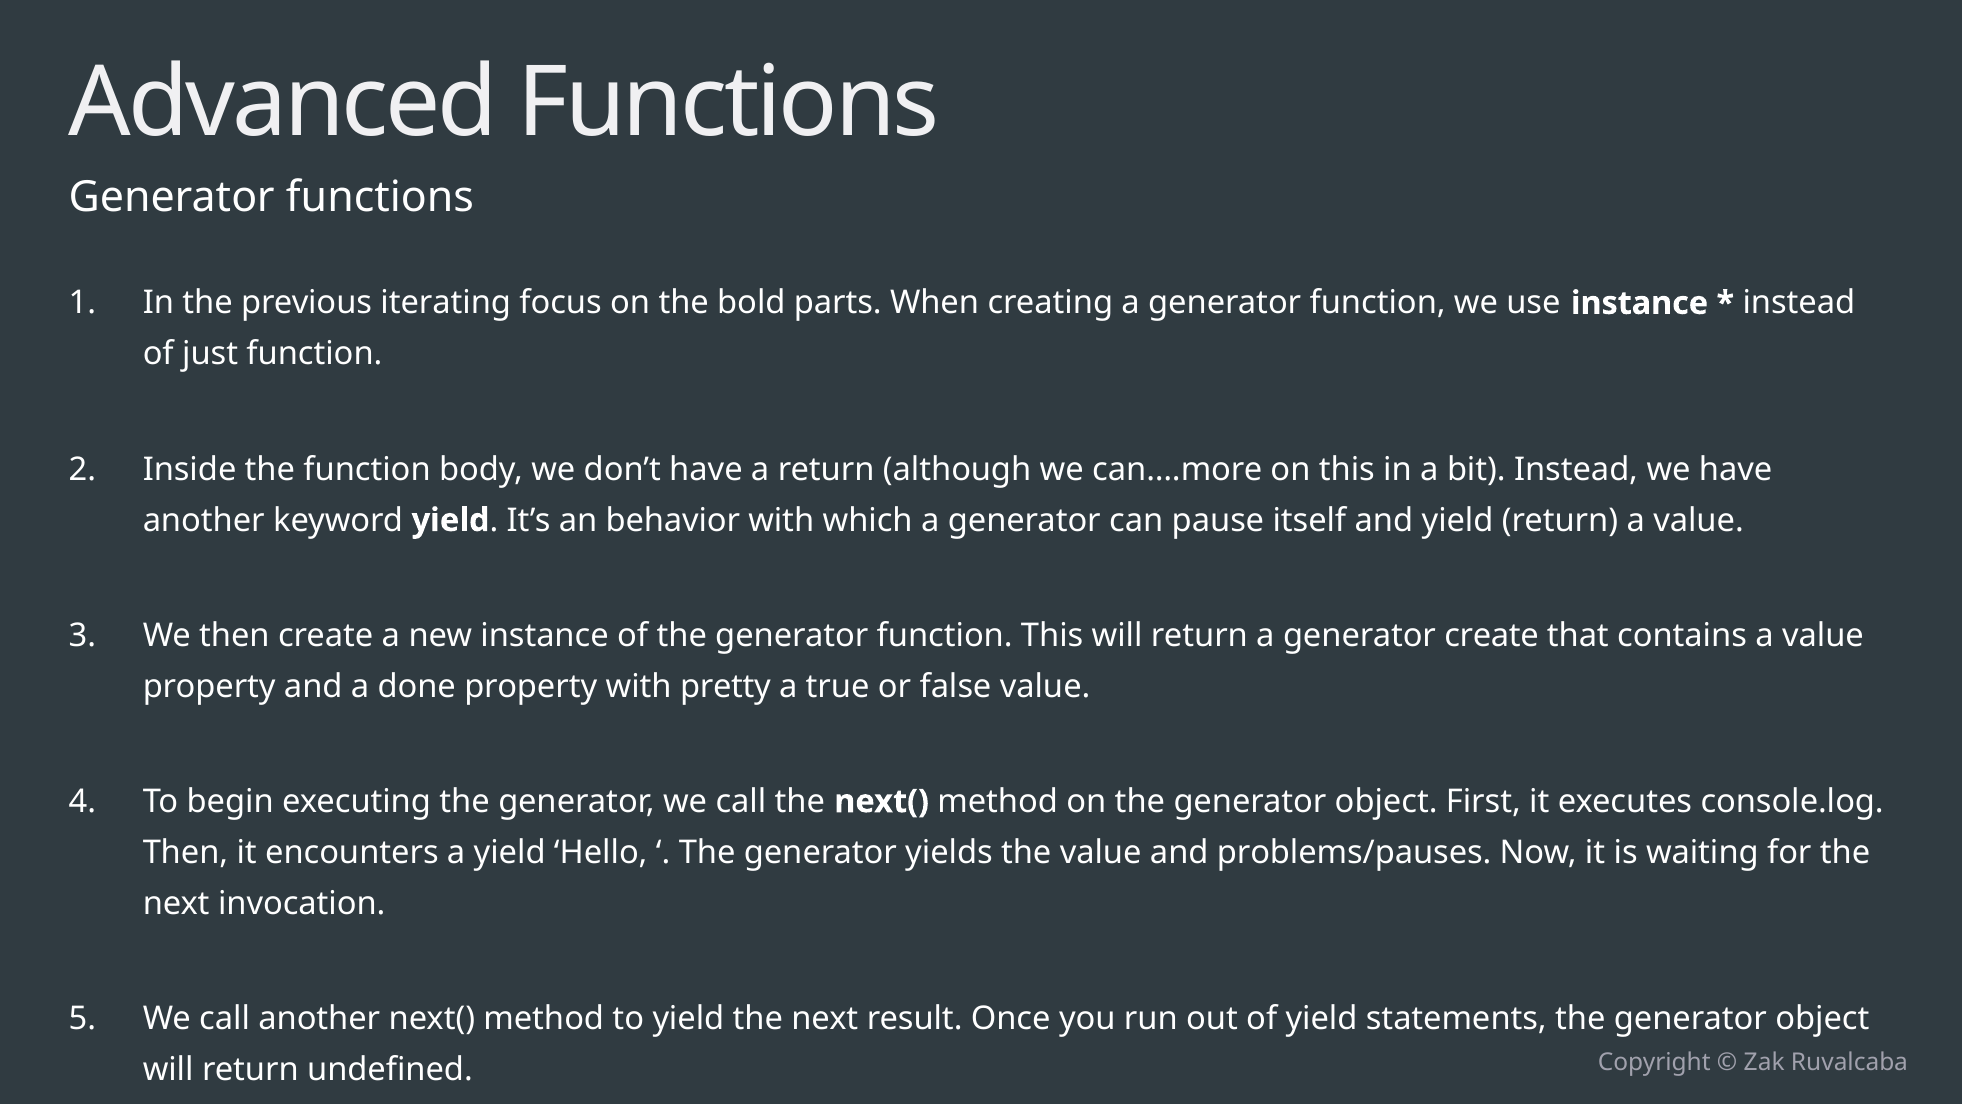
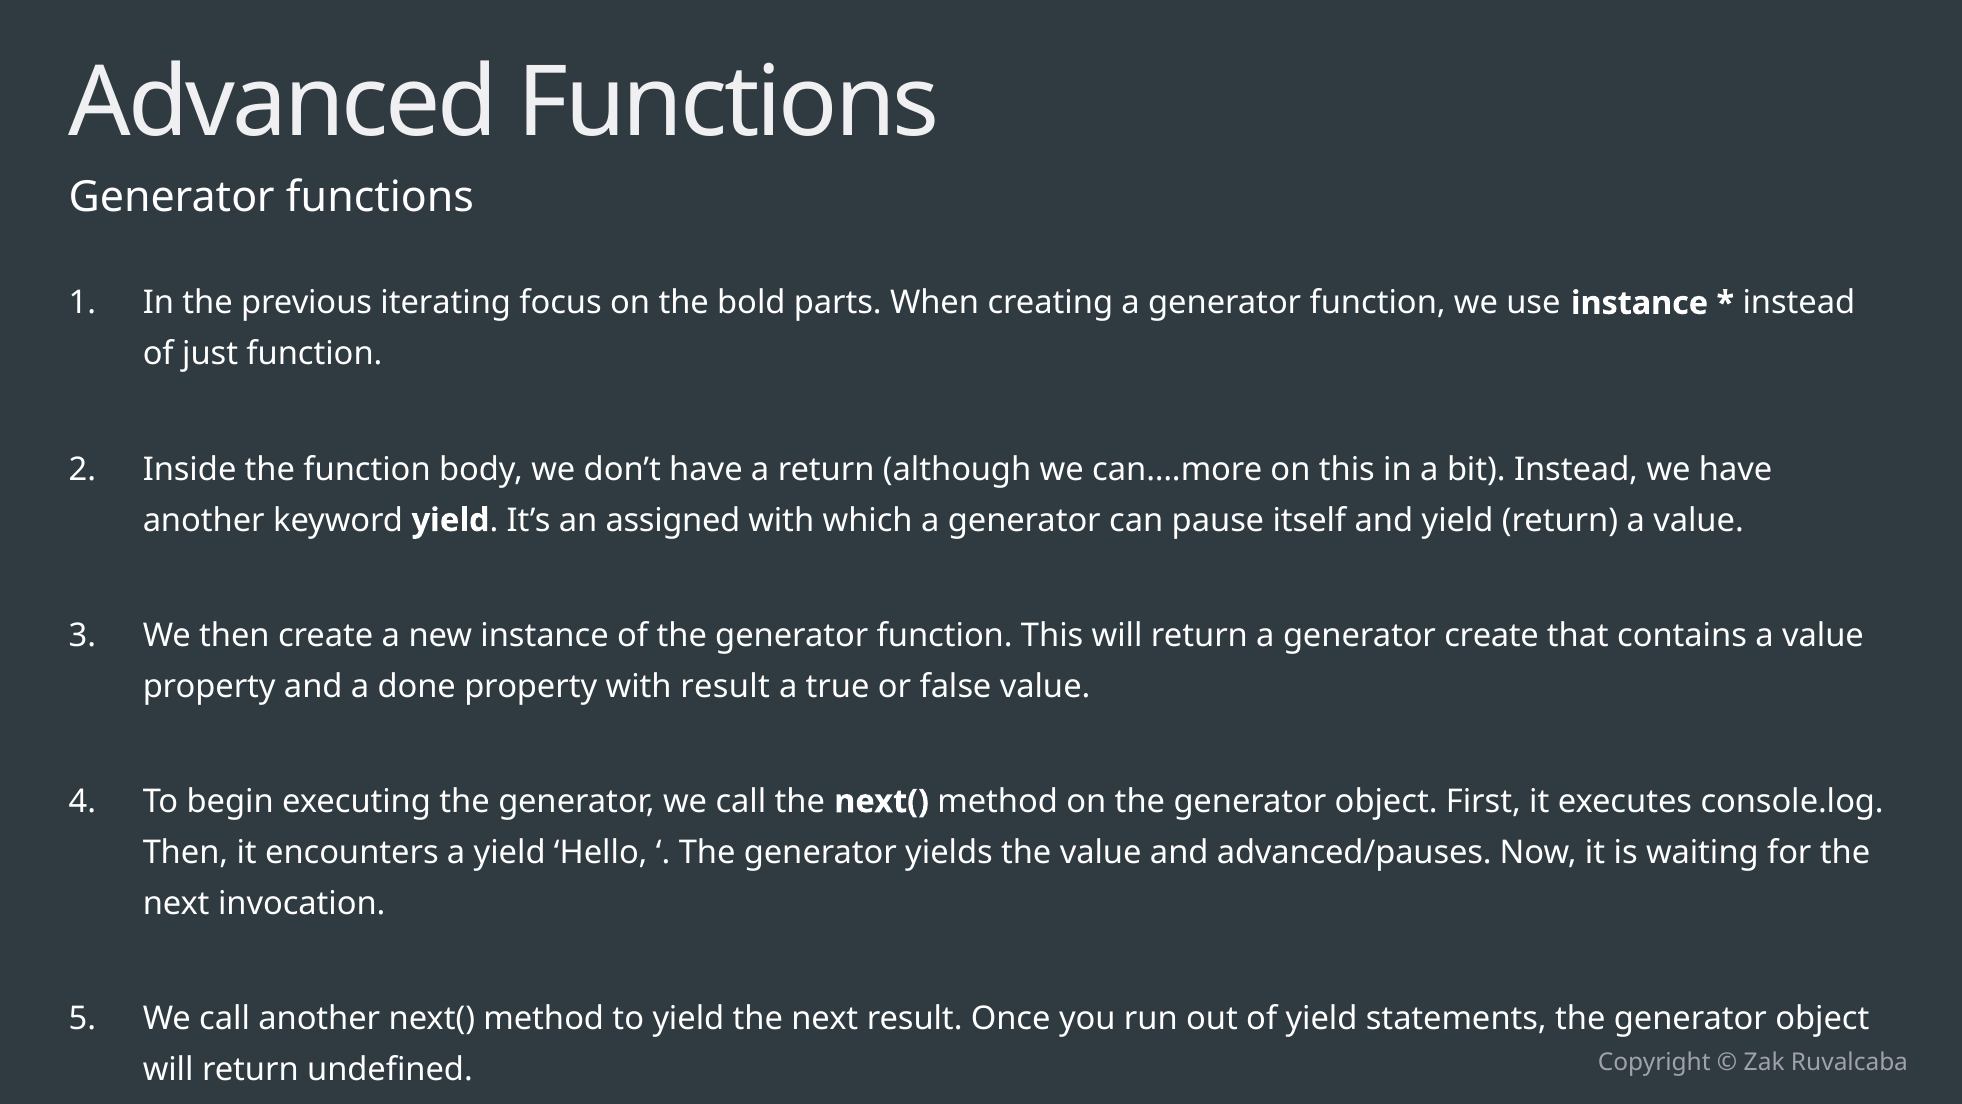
behavior: behavior -> assigned
with pretty: pretty -> result
problems/pauses: problems/pauses -> advanced/pauses
